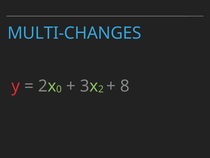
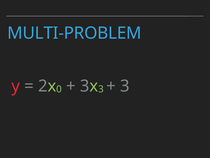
MULTI-CHANGES: MULTI-CHANGES -> MULTI-PROBLEM
2 at (101, 89): 2 -> 3
8 at (125, 86): 8 -> 3
